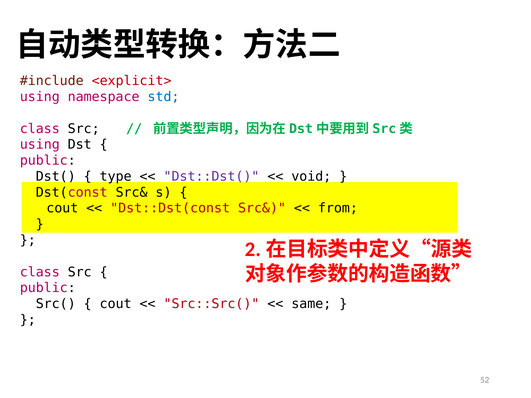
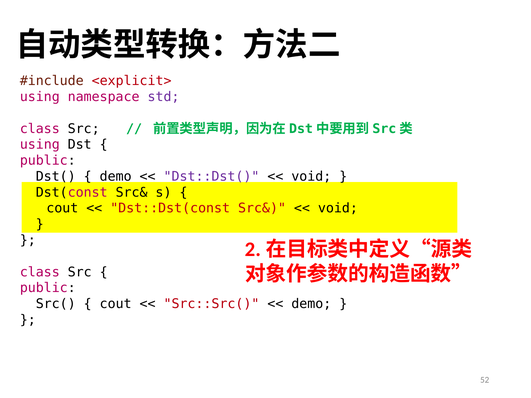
std colour: blue -> purple
type at (116, 177): type -> demo
from at (338, 208): from -> void
same at (311, 304): same -> demo
